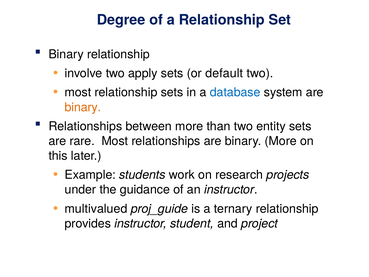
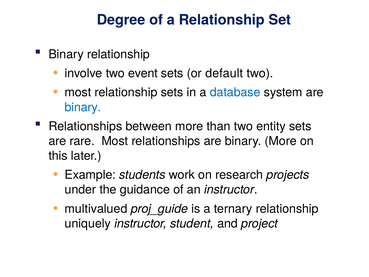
apply: apply -> event
binary at (83, 107) colour: orange -> blue
provides: provides -> uniquely
